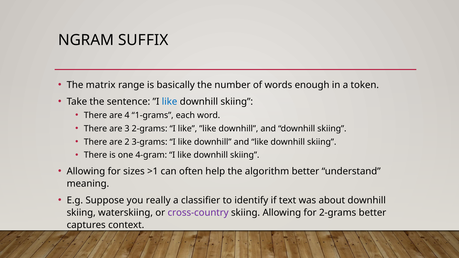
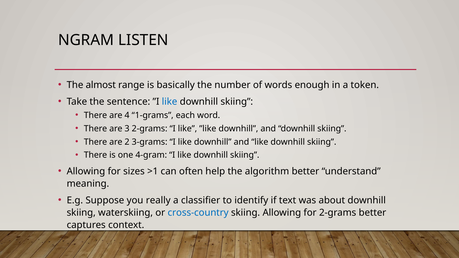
SUFFIX: SUFFIX -> LISTEN
matrix: matrix -> almost
cross-country colour: purple -> blue
